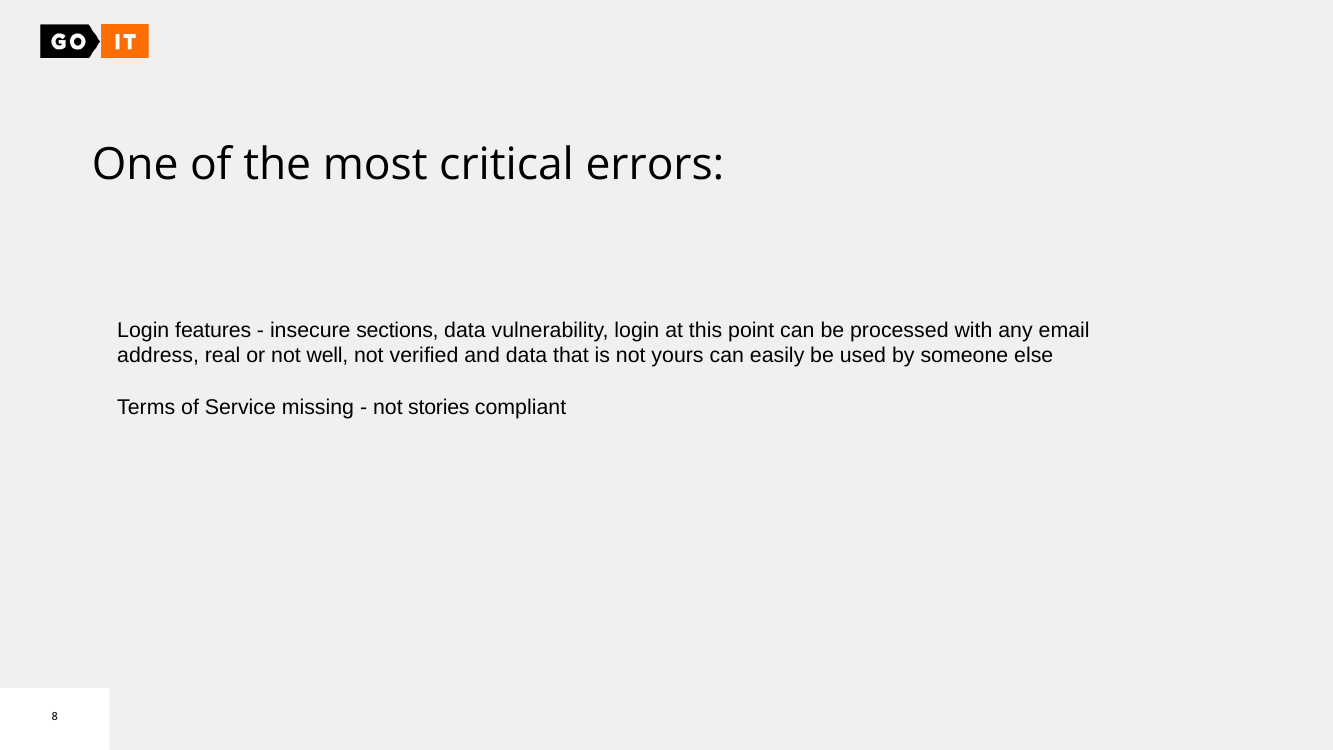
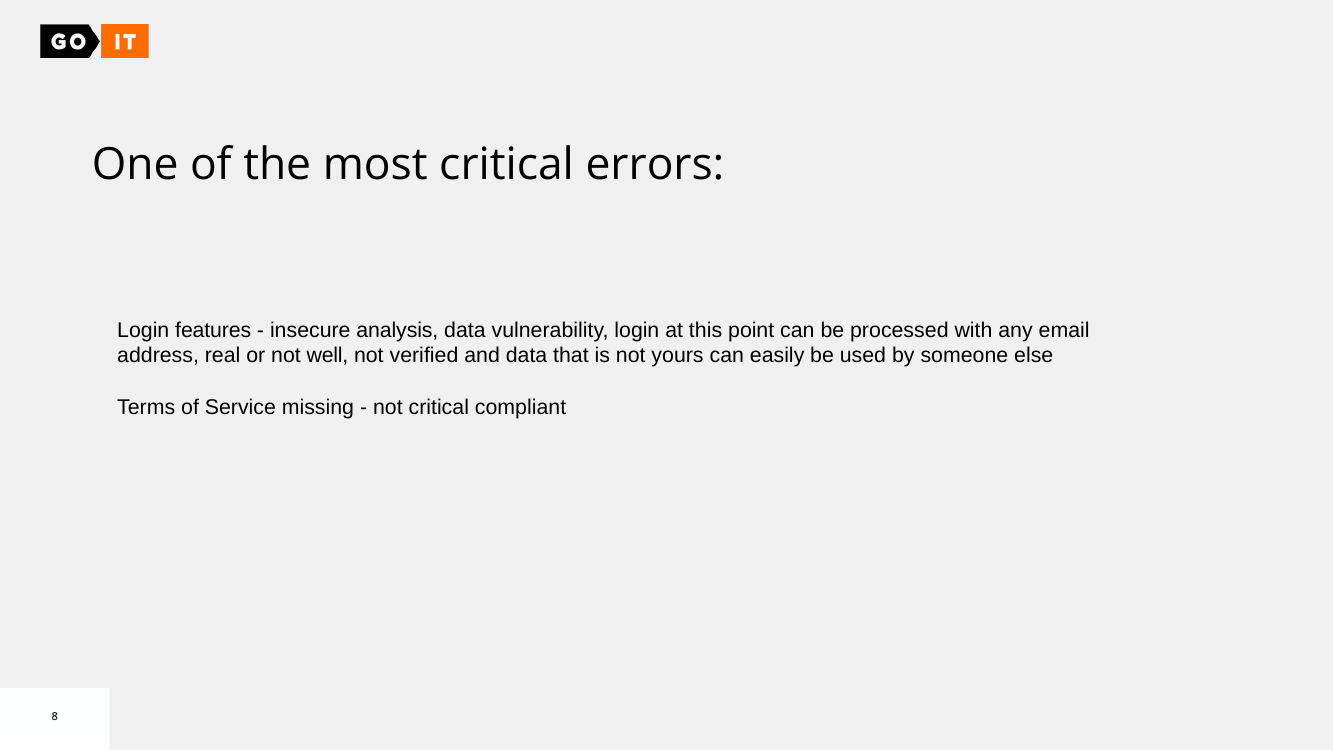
sections: sections -> analysis
not stories: stories -> critical
